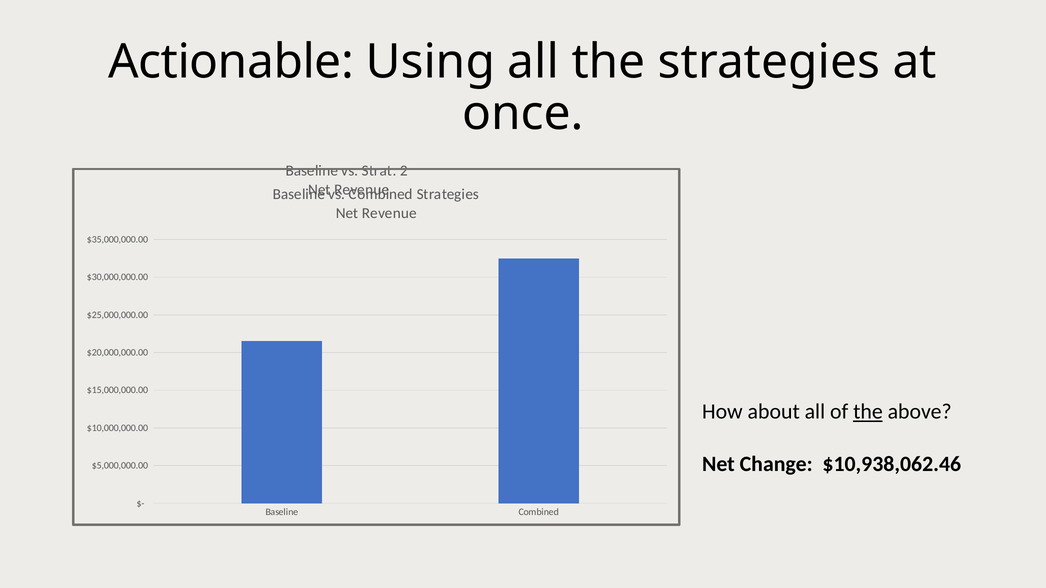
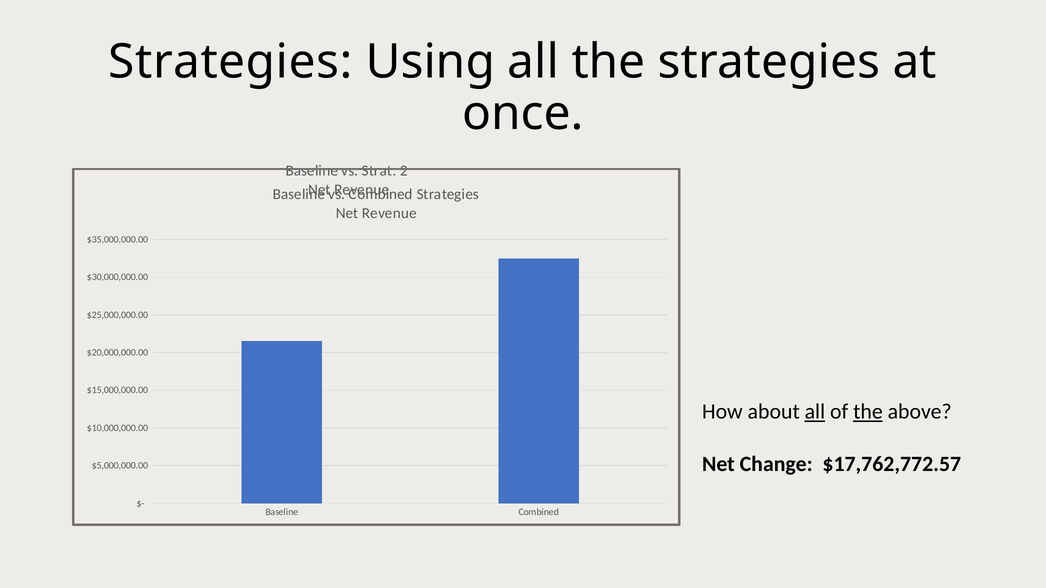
Actionable at (231, 62): Actionable -> Strategies
all at (815, 412) underline: none -> present
$10,938,062.46: $10,938,062.46 -> $17,762,772.57
